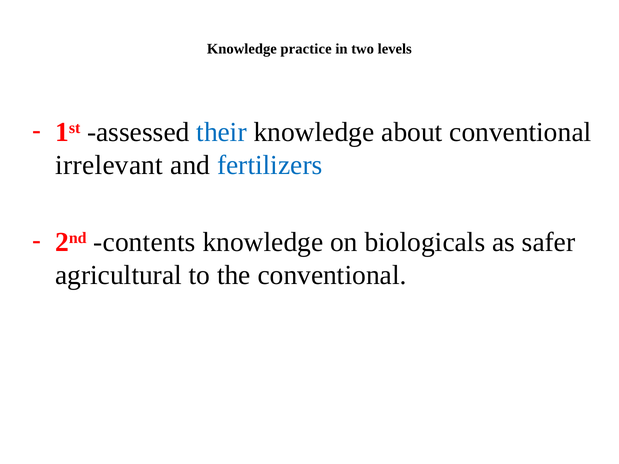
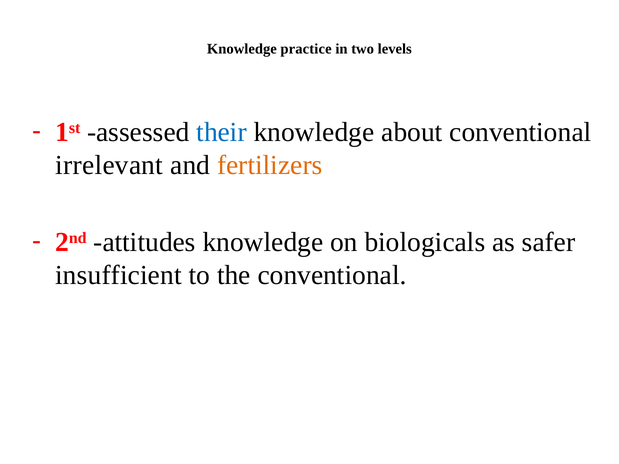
fertilizers colour: blue -> orange
contents: contents -> attitudes
agricultural: agricultural -> insufficient
